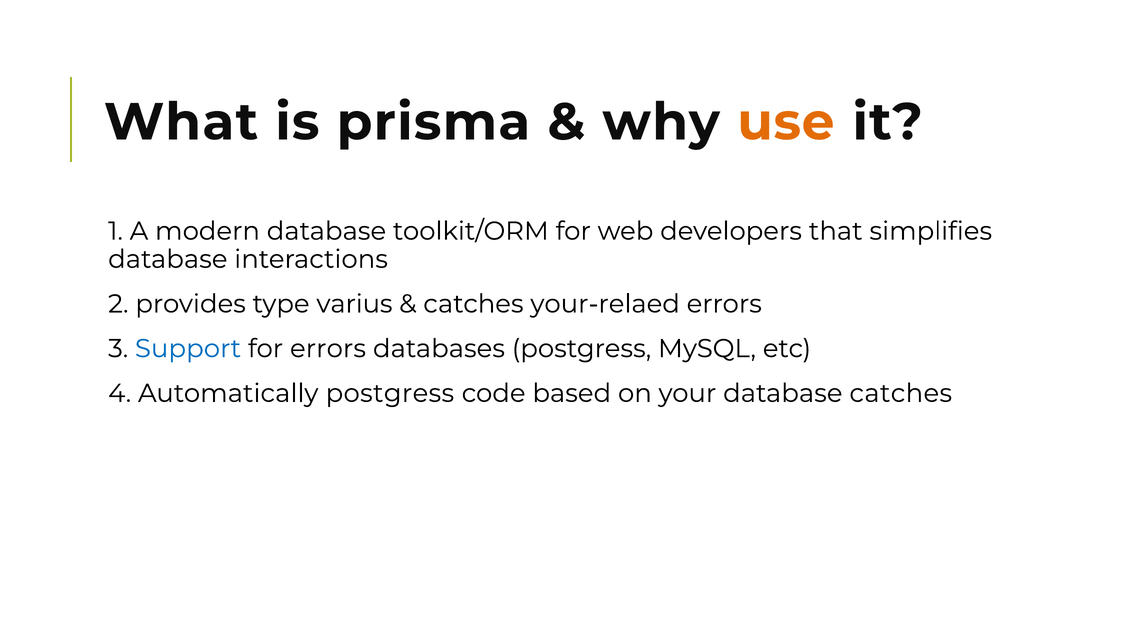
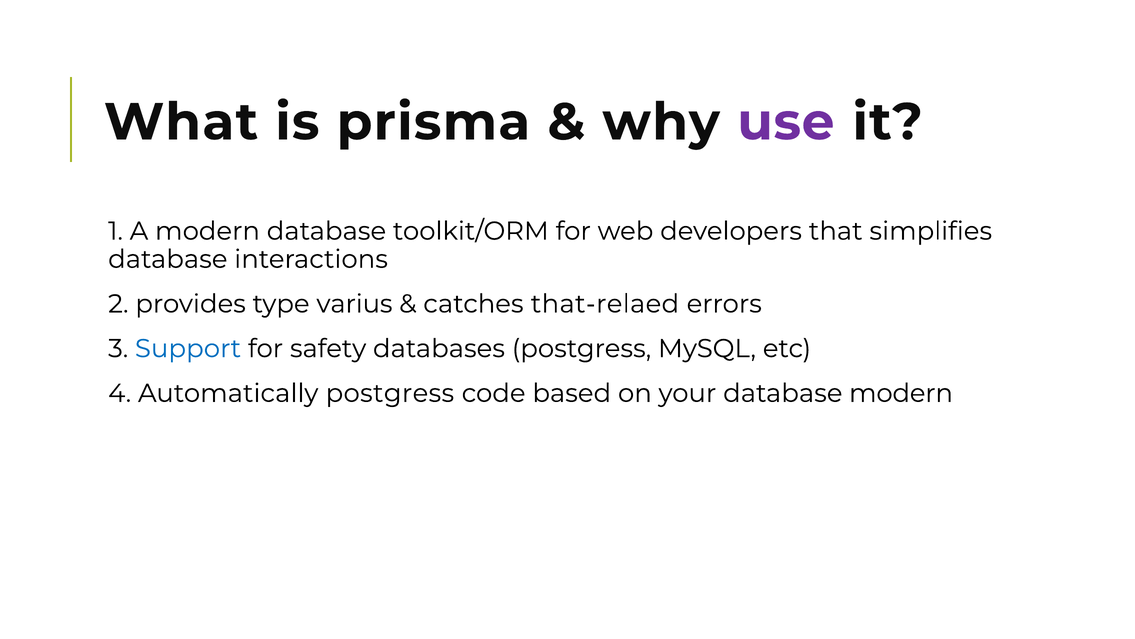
use colour: orange -> purple
your-relaed: your-relaed -> that-relaed
for errors: errors -> safety
database catches: catches -> modern
